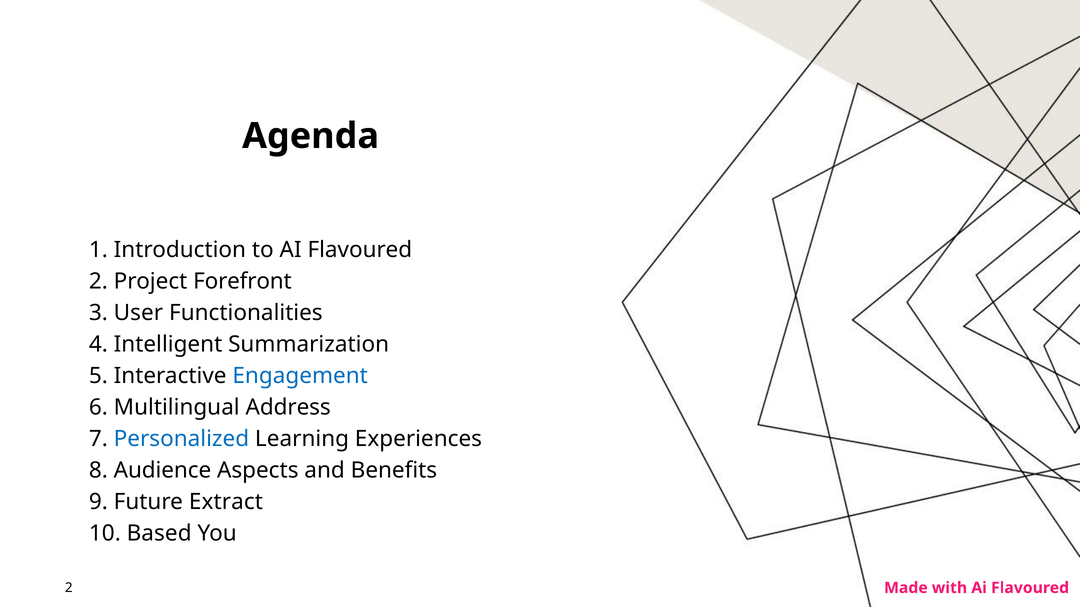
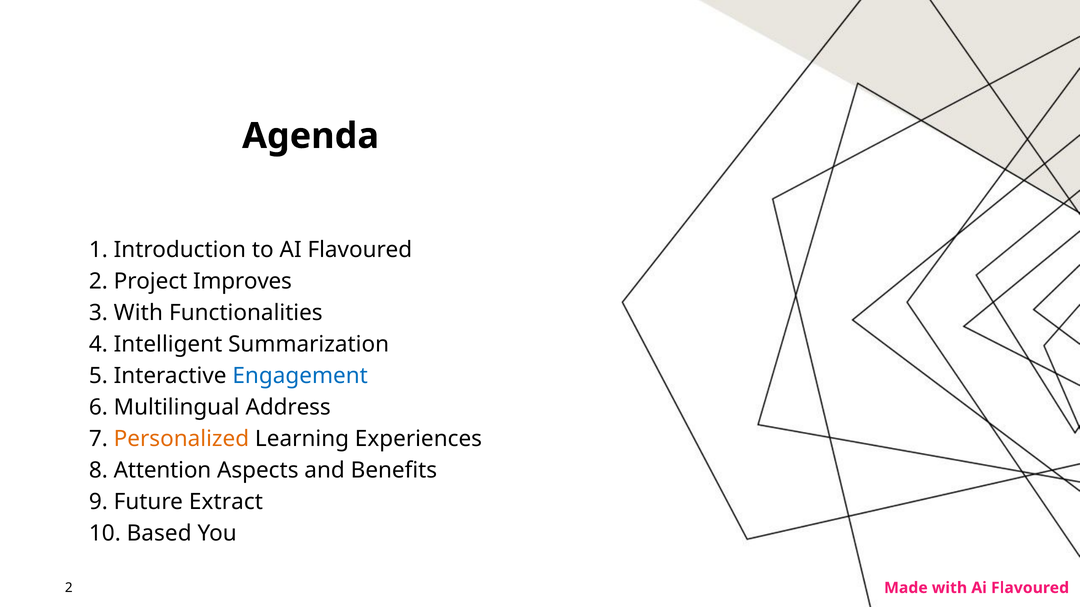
Forefront: Forefront -> Improves
3 User: User -> With
Personalized colour: blue -> orange
Audience: Audience -> Attention
